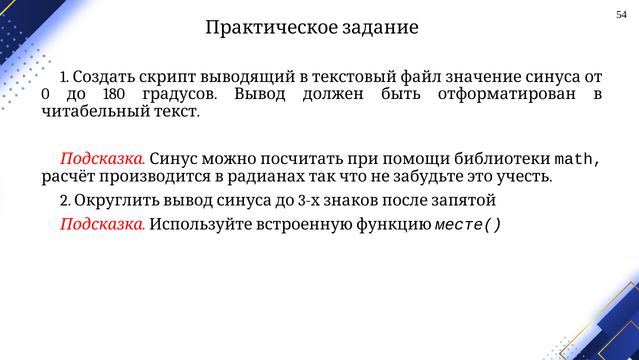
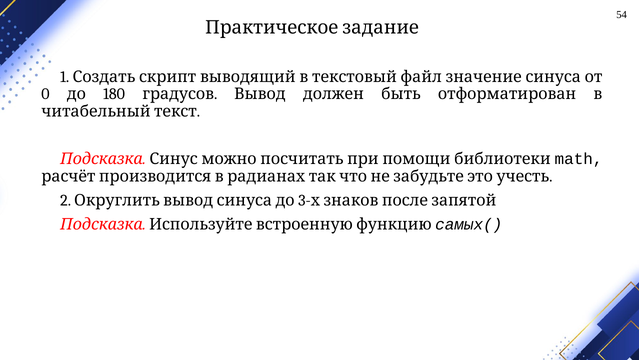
месте(: месте( -> самых(
